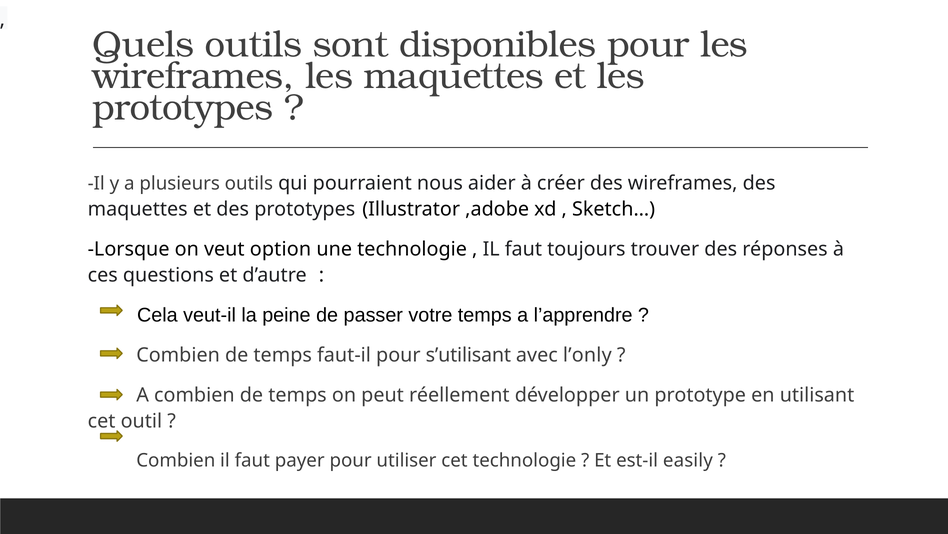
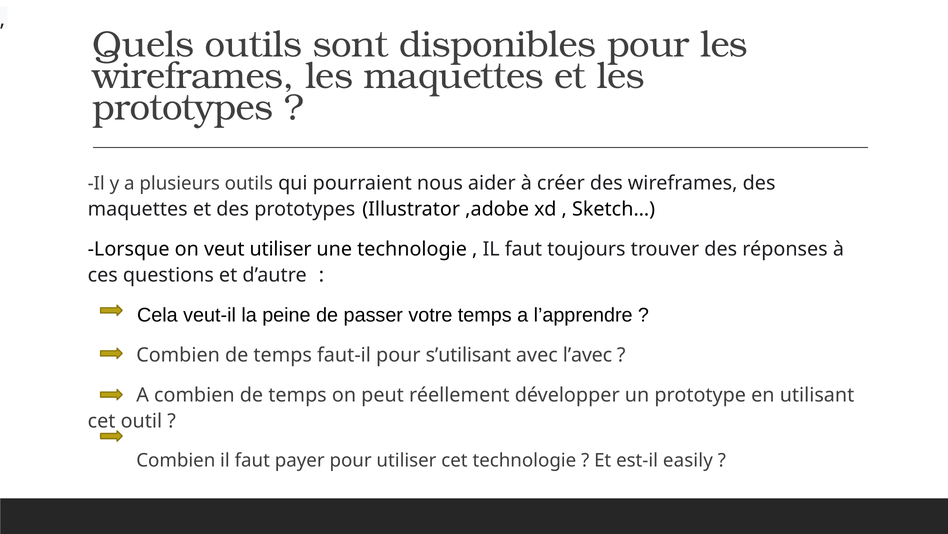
veut option: option -> utiliser
l’only: l’only -> l’avec
